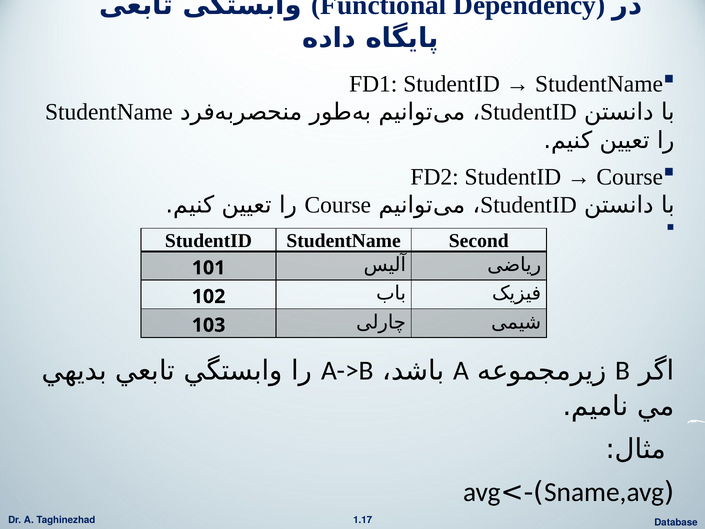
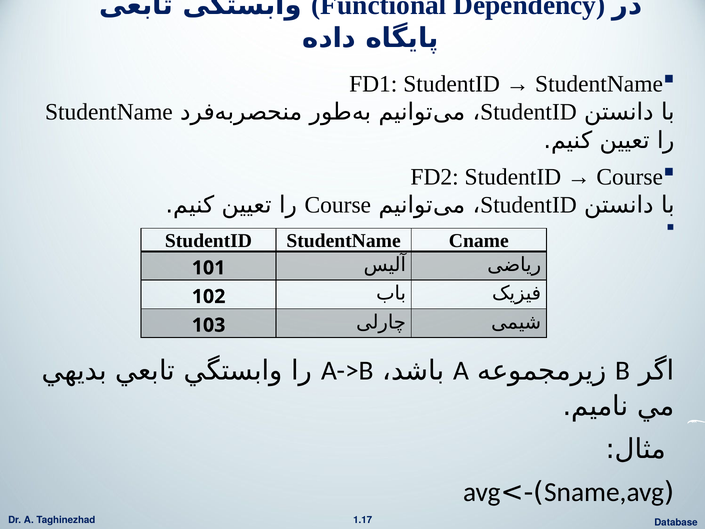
Second: Second -> Cname
